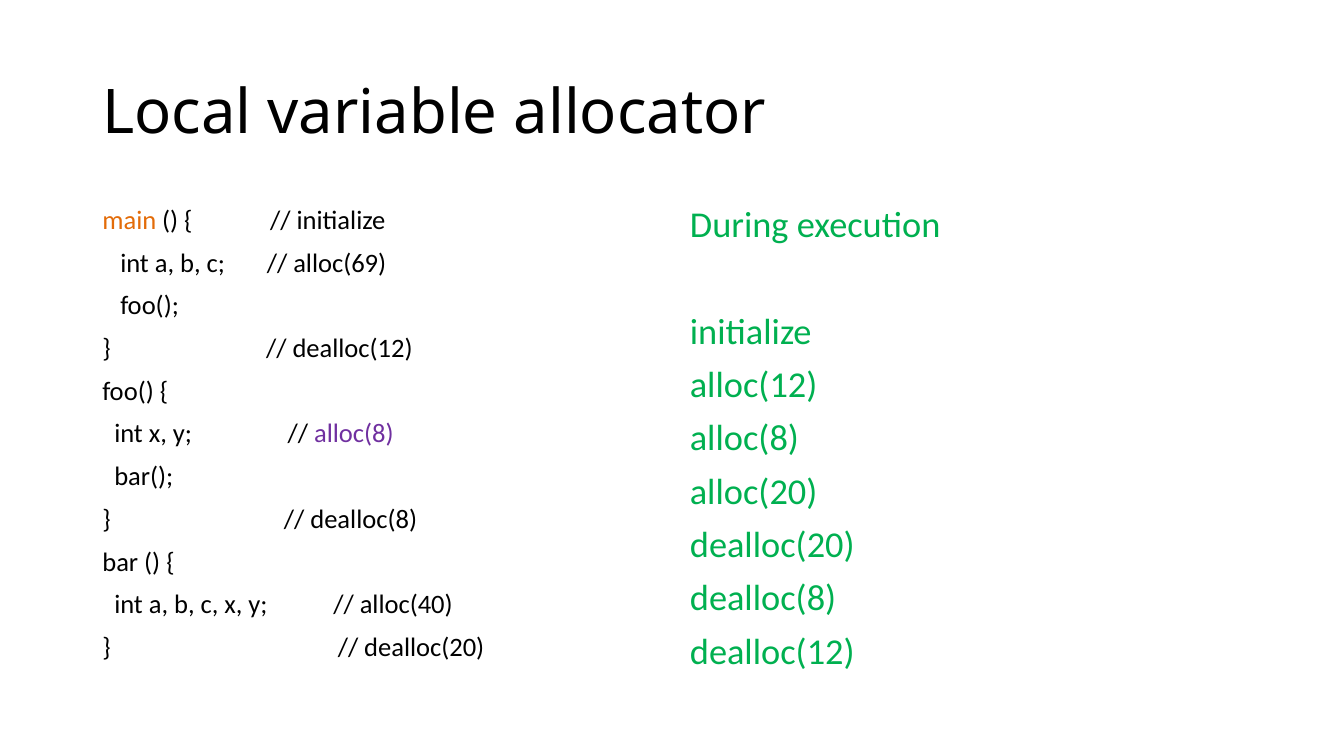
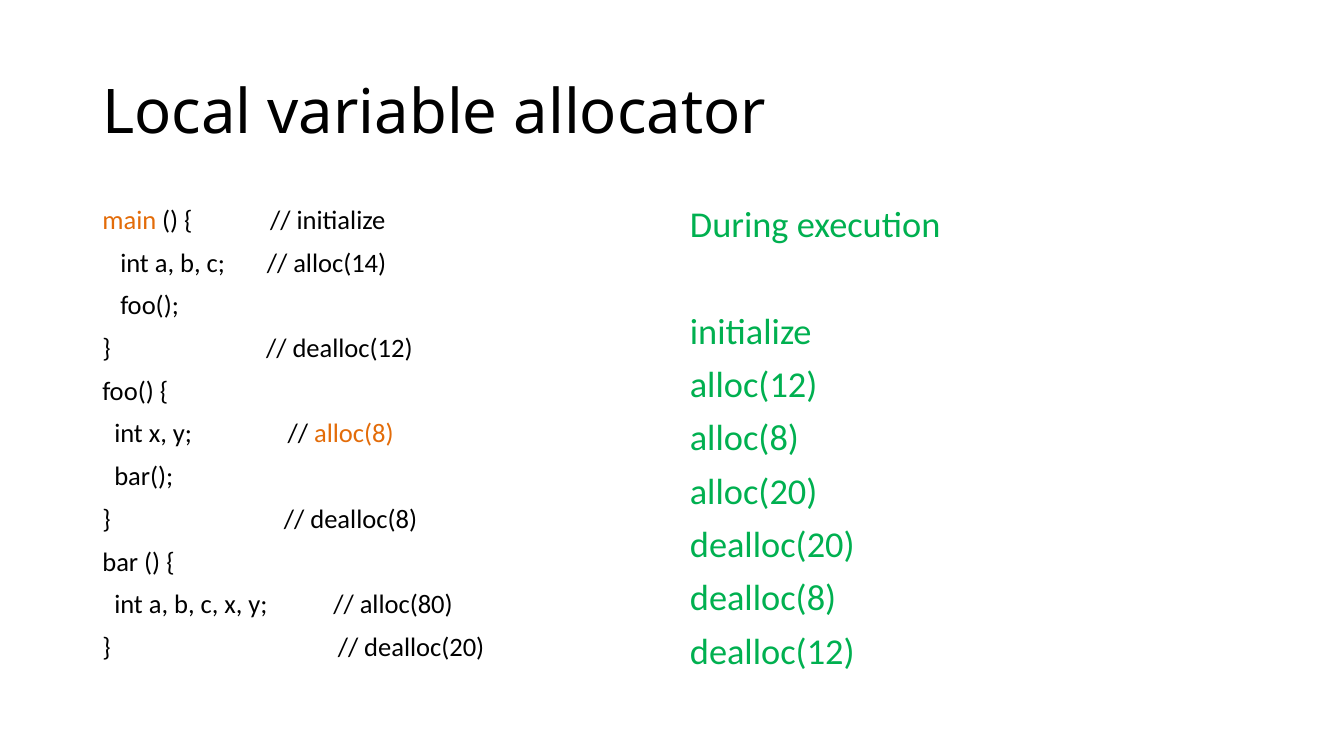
alloc(69: alloc(69 -> alloc(14
alloc(8 at (354, 434) colour: purple -> orange
alloc(40: alloc(40 -> alloc(80
